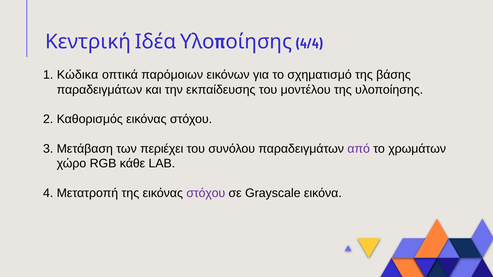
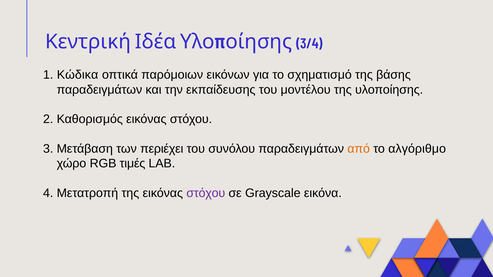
4/4: 4/4 -> 3/4
από colour: purple -> orange
χρωμάτων: χρωμάτων -> αλγόριθμο
κάθε: κάθε -> τιμές
